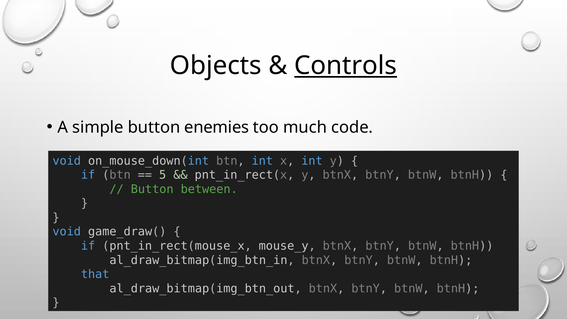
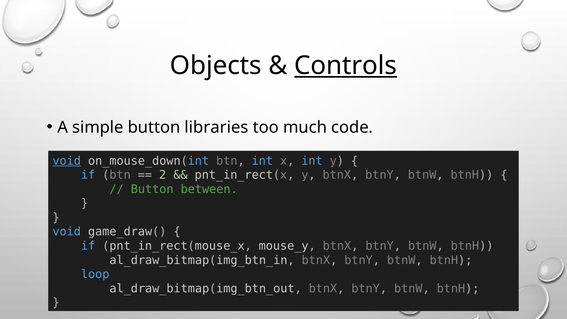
enemies: enemies -> libraries
void at (67, 161) underline: none -> present
5: 5 -> 2
that: that -> loop
